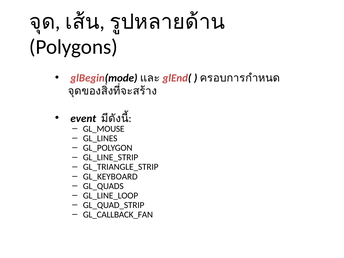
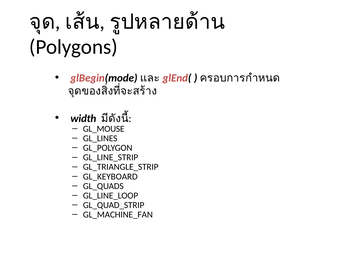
event: event -> width
GL_CALLBACK_FAN: GL_CALLBACK_FAN -> GL_MACHINE_FAN
